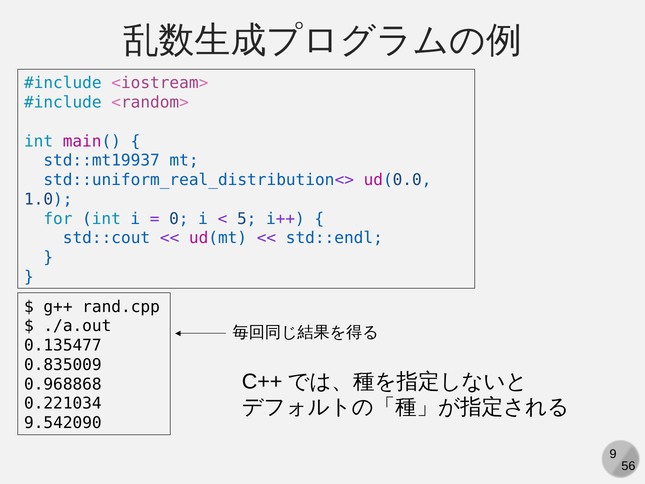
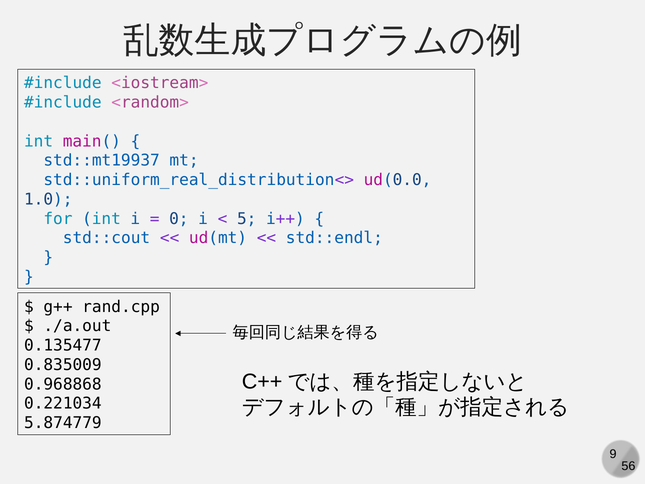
9.542090: 9.542090 -> 5.874779
